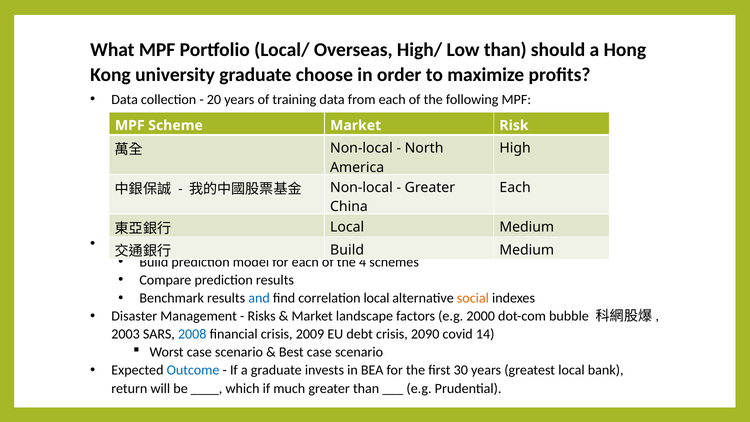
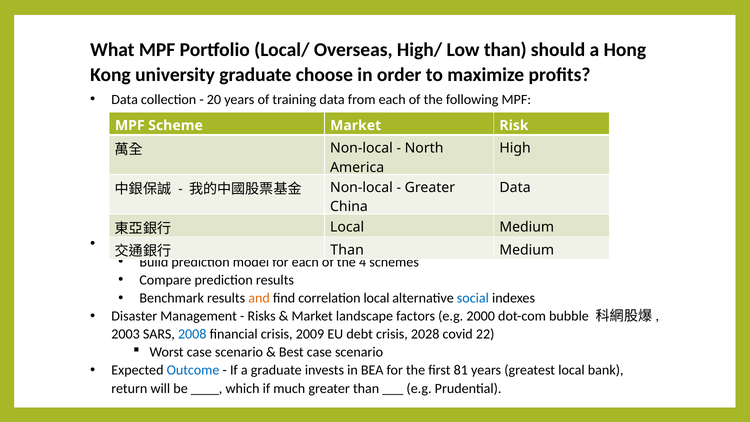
Each at (515, 188): Each -> Data
Build at (347, 250): Build -> Than
and colour: blue -> orange
social colour: orange -> blue
2090: 2090 -> 2028
14: 14 -> 22
30: 30 -> 81
